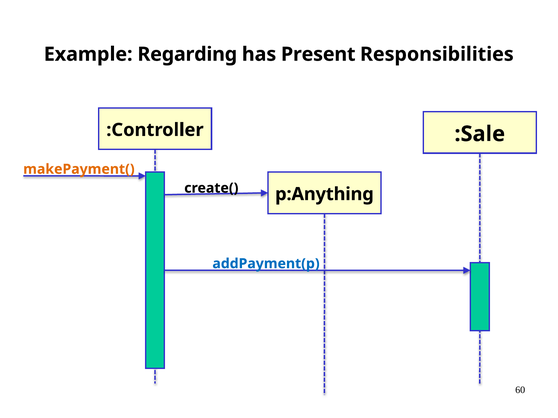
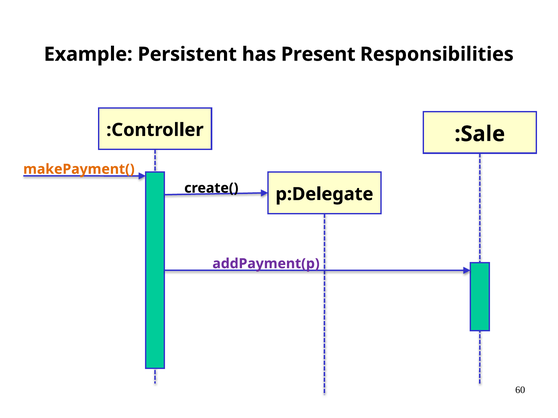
Regarding: Regarding -> Persistent
p:Anything: p:Anything -> p:Delegate
addPayment(p colour: blue -> purple
